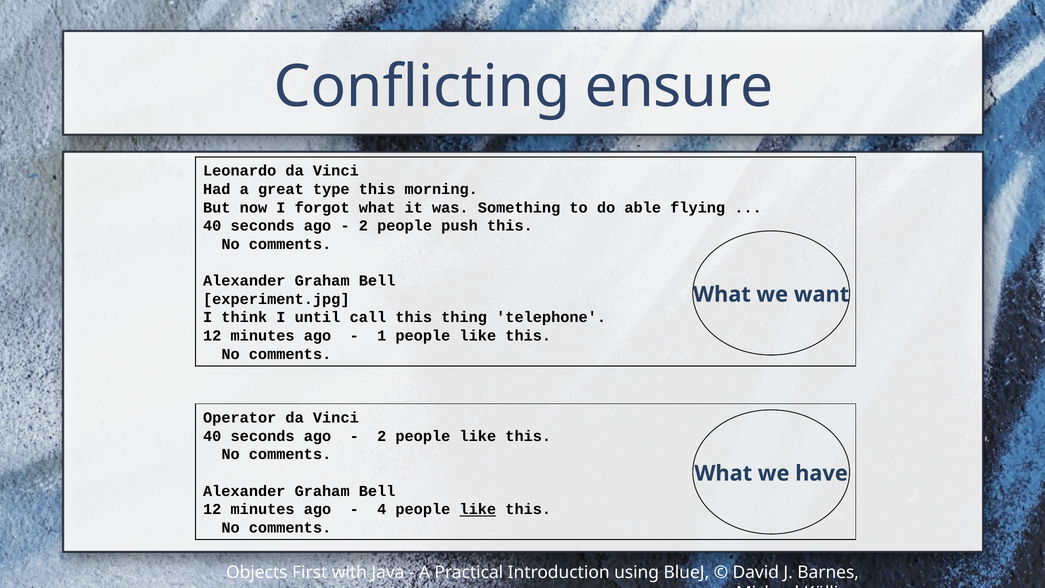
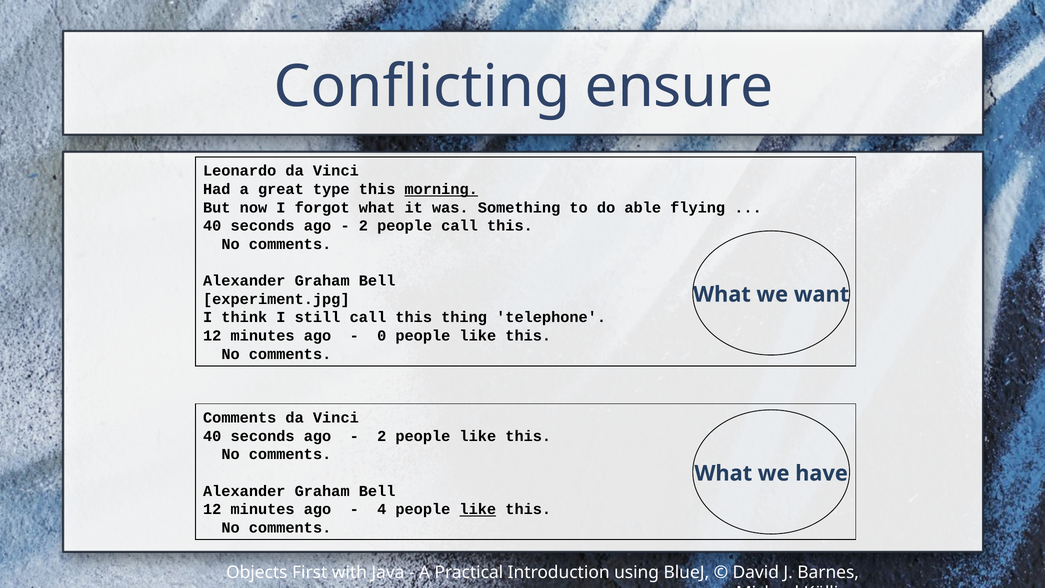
morning underline: none -> present
people push: push -> call
until: until -> still
1: 1 -> 0
Operator at (240, 418): Operator -> Comments
